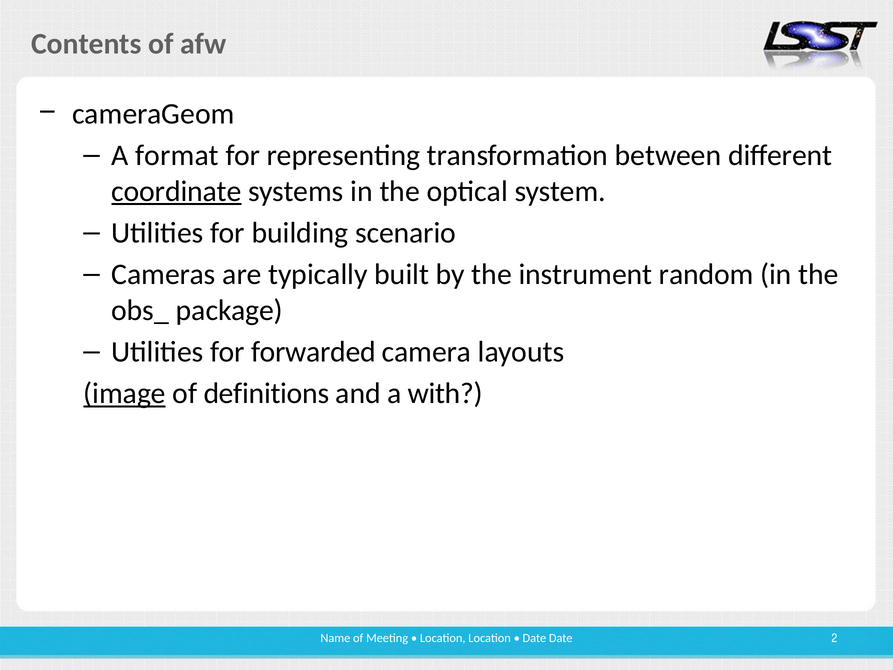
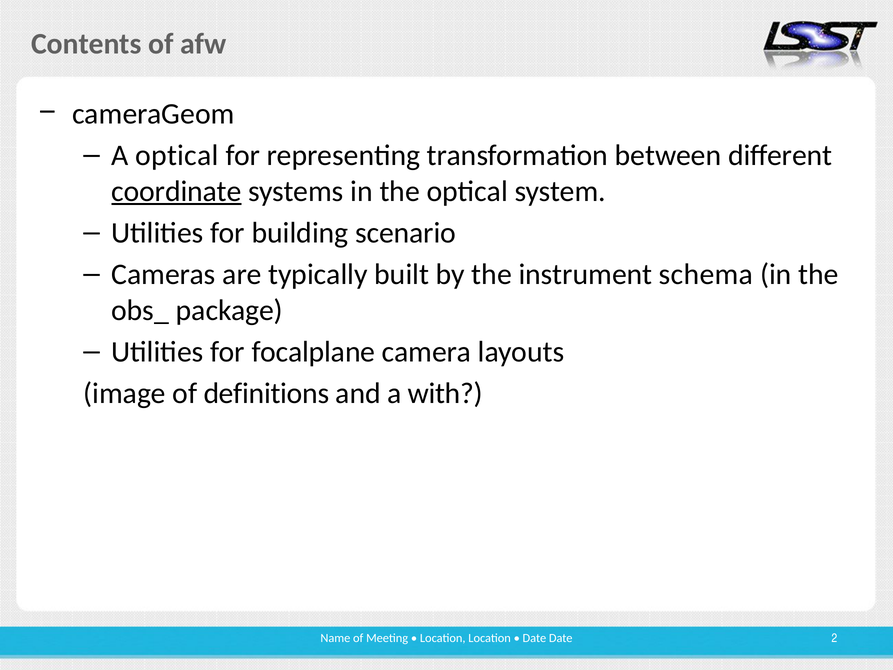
A format: format -> optical
random: random -> schema
forwarded: forwarded -> focalplane
image underline: present -> none
